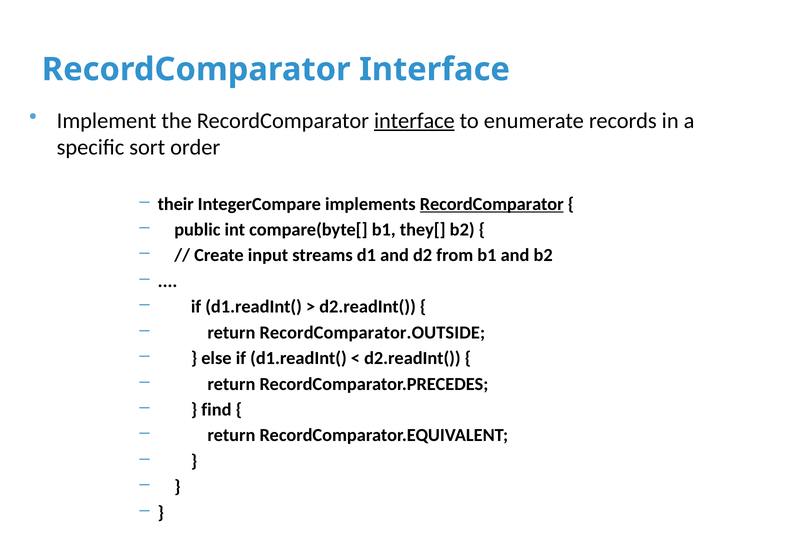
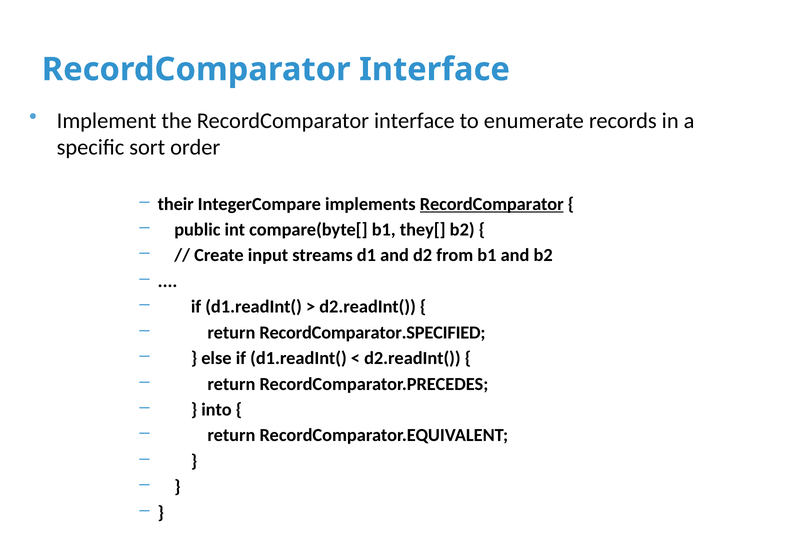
interface at (414, 121) underline: present -> none
RecordComparator.OUTSIDE: RecordComparator.OUTSIDE -> RecordComparator.SPECIFIED
find: find -> into
